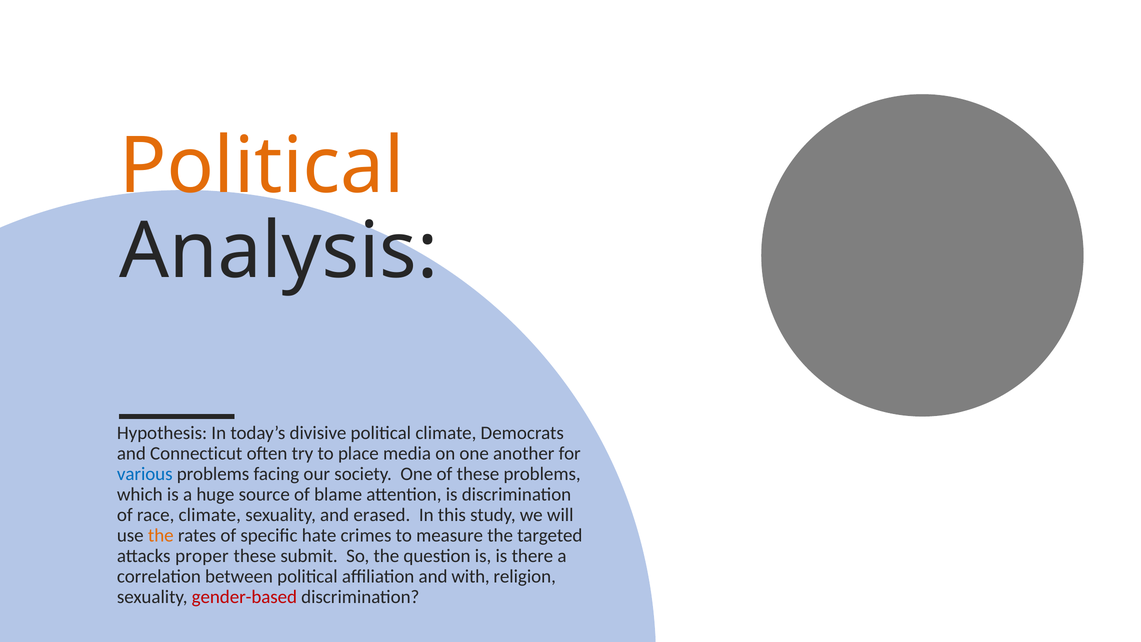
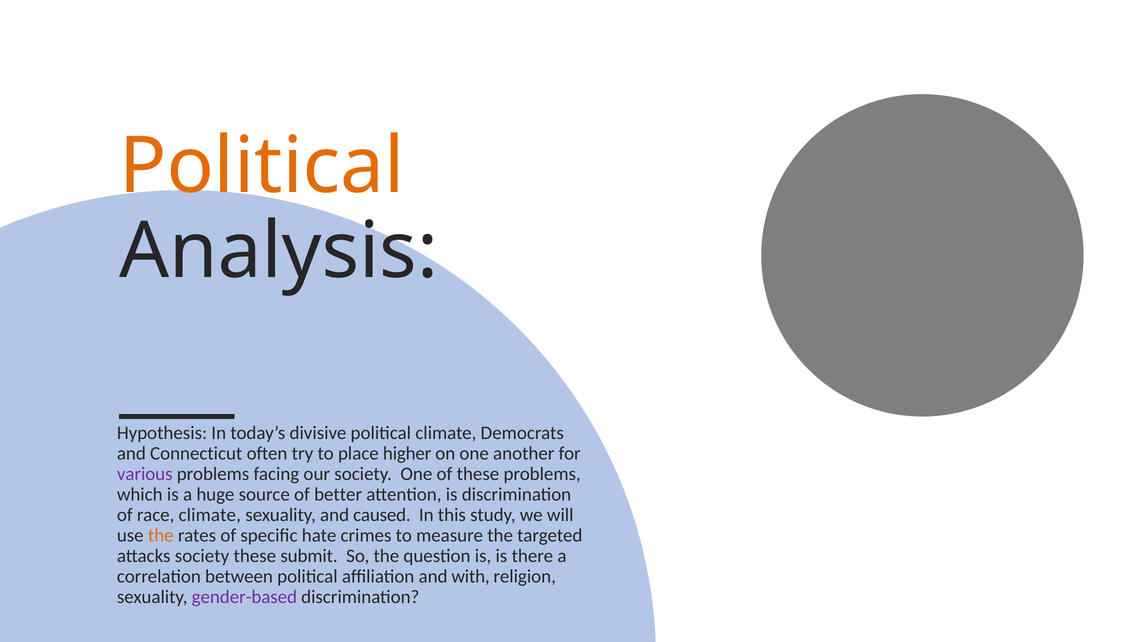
media: media -> higher
various colour: blue -> purple
blame: blame -> better
erased: erased -> caused
attacks proper: proper -> society
gender-based colour: red -> purple
